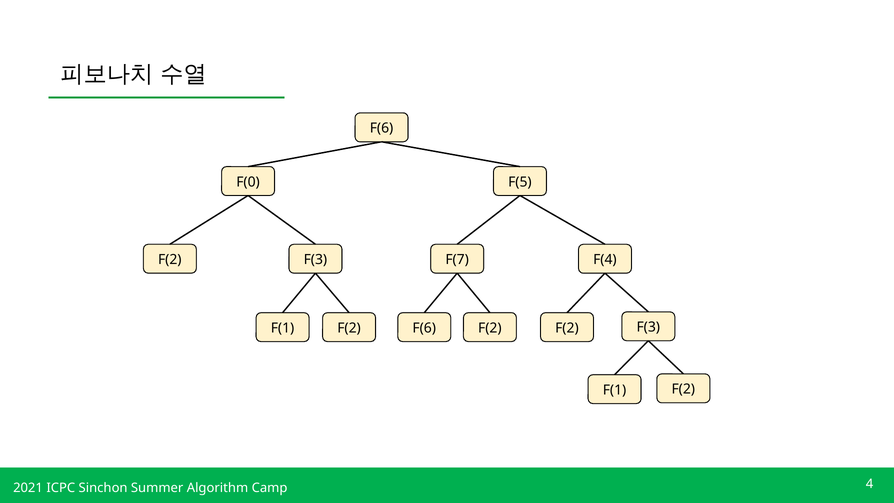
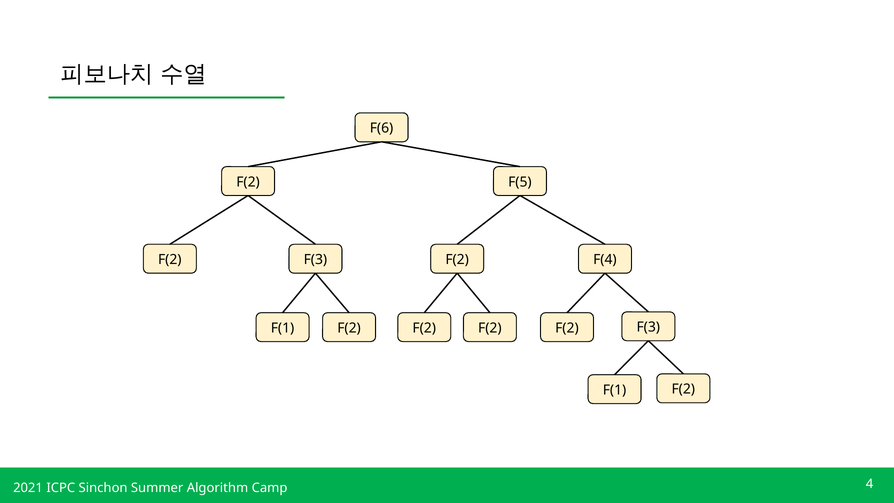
F(0 at (248, 182): F(0 -> F(2
F(7 at (457, 260): F(7 -> F(2
F(1 F(2 F(6: F(6 -> F(2
